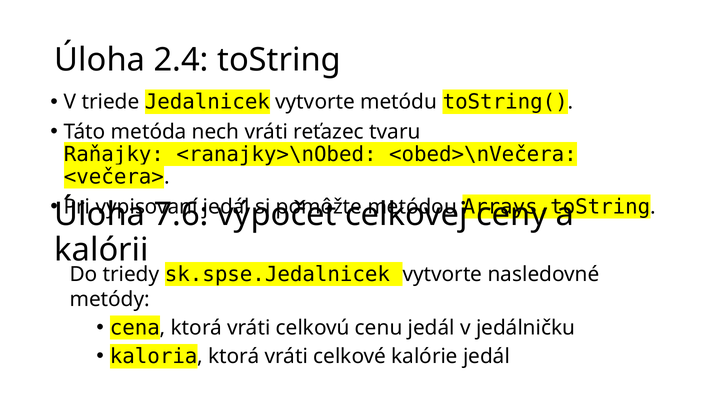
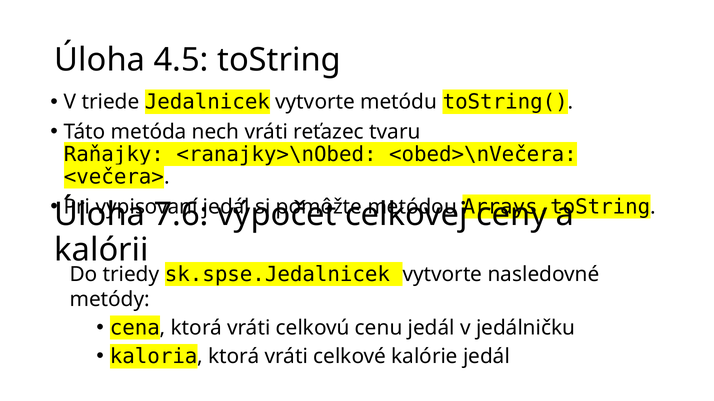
2.4: 2.4 -> 4.5
